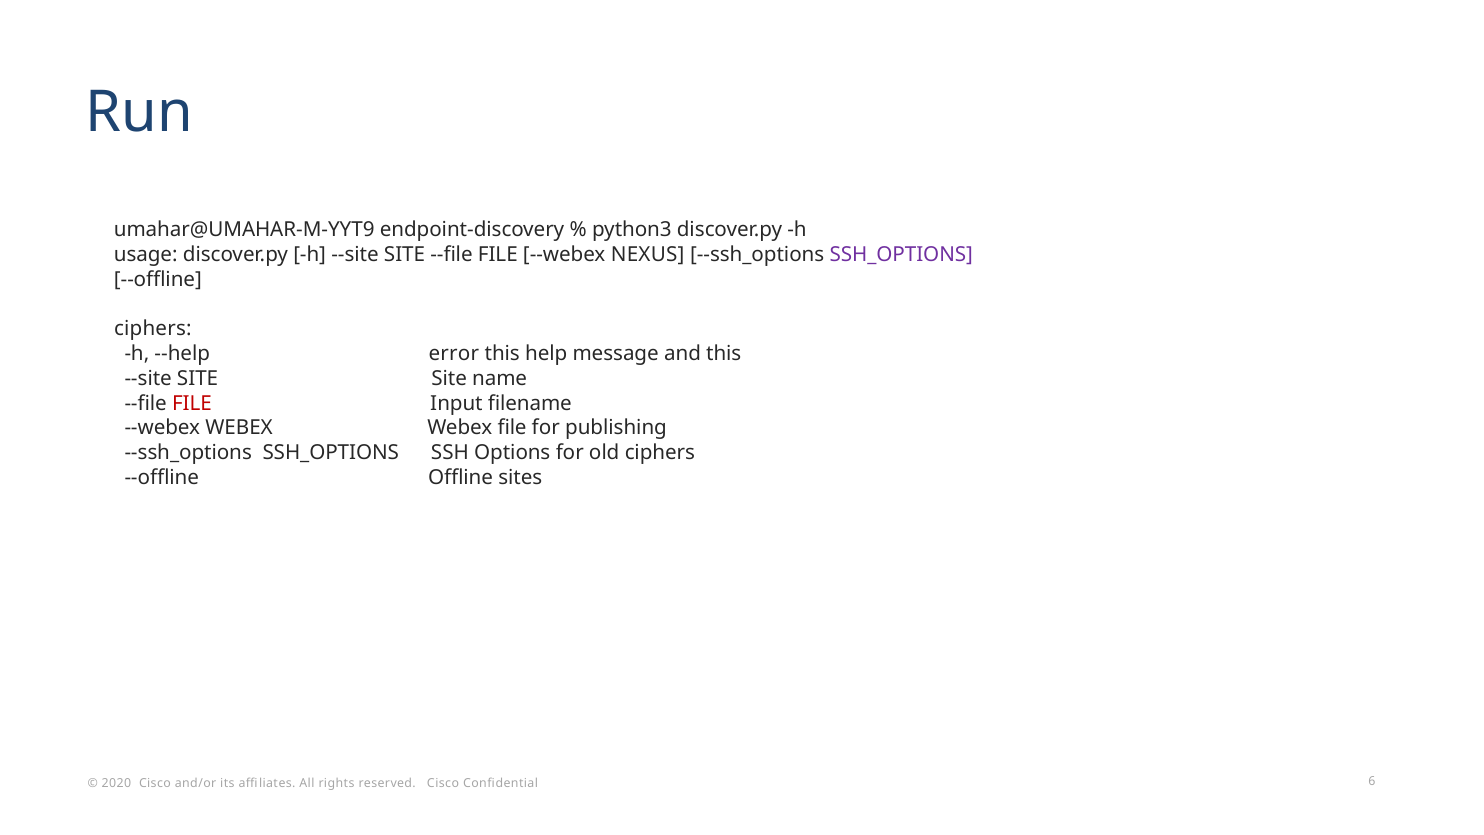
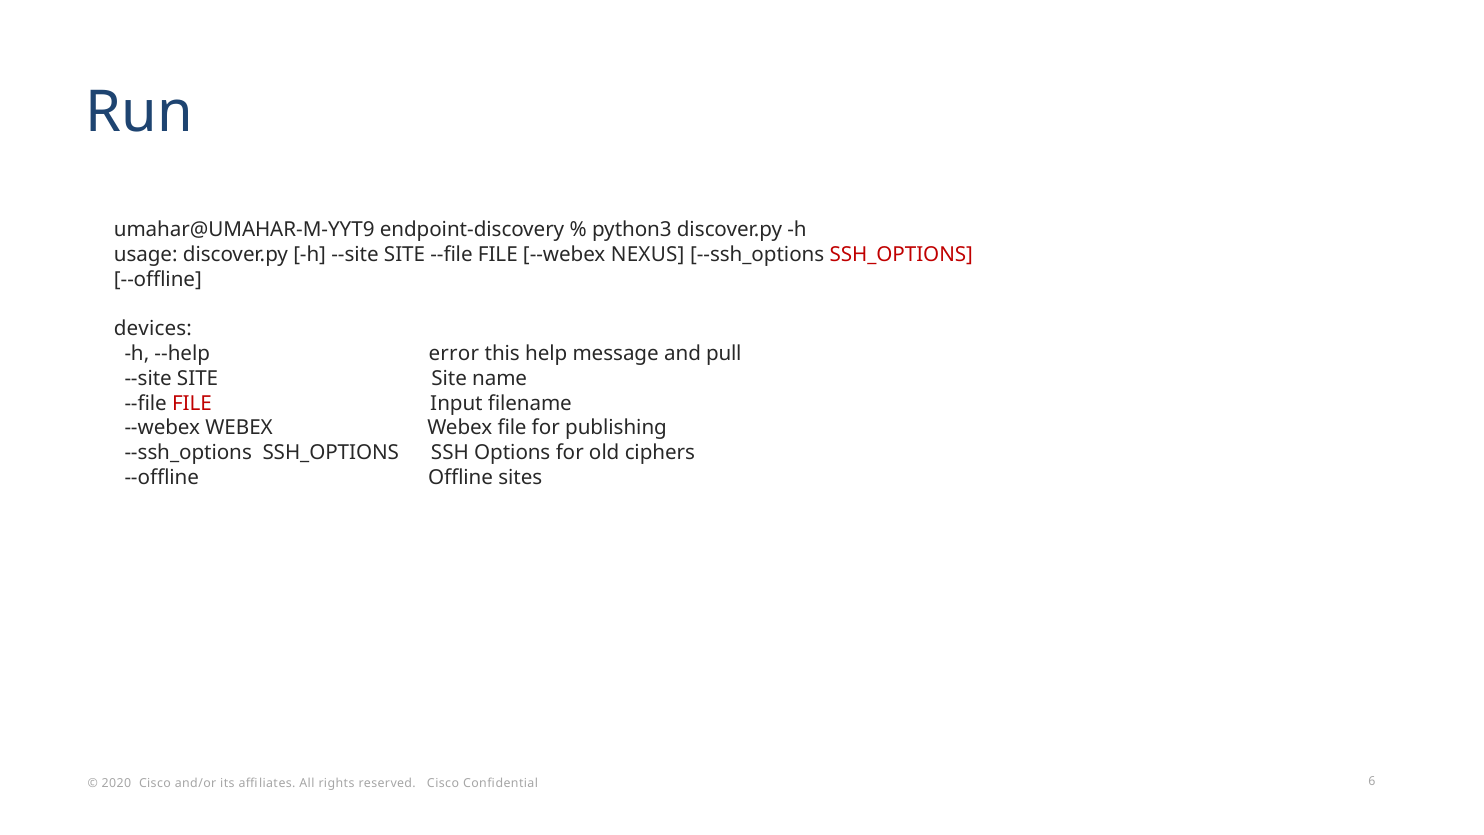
SSH_OPTIONS at (901, 255) colour: purple -> red
ciphers at (153, 329): ciphers -> devices
and this: this -> pull
